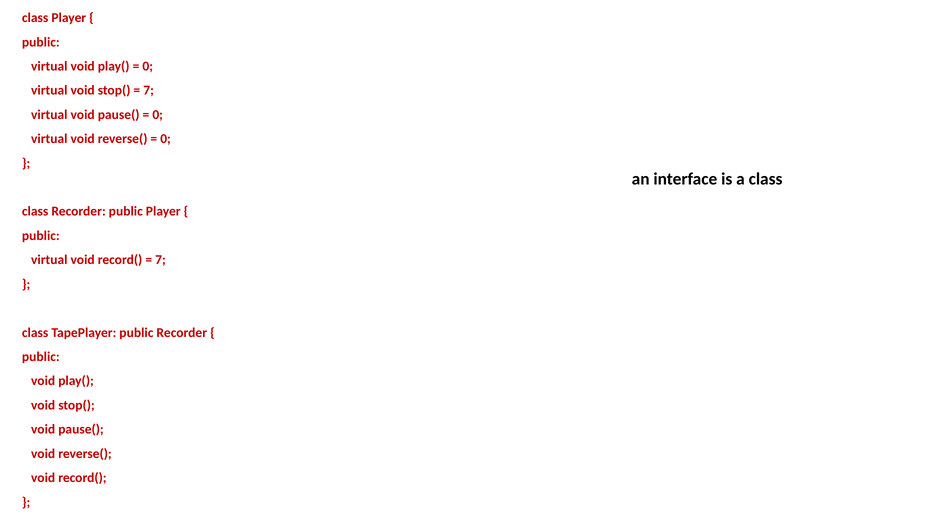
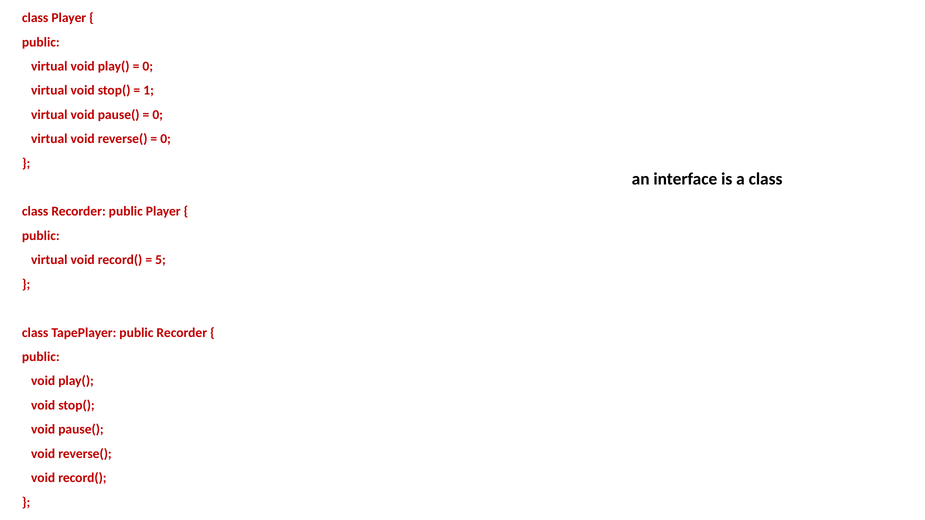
7 at (149, 91): 7 -> 1
7 at (160, 260): 7 -> 5
